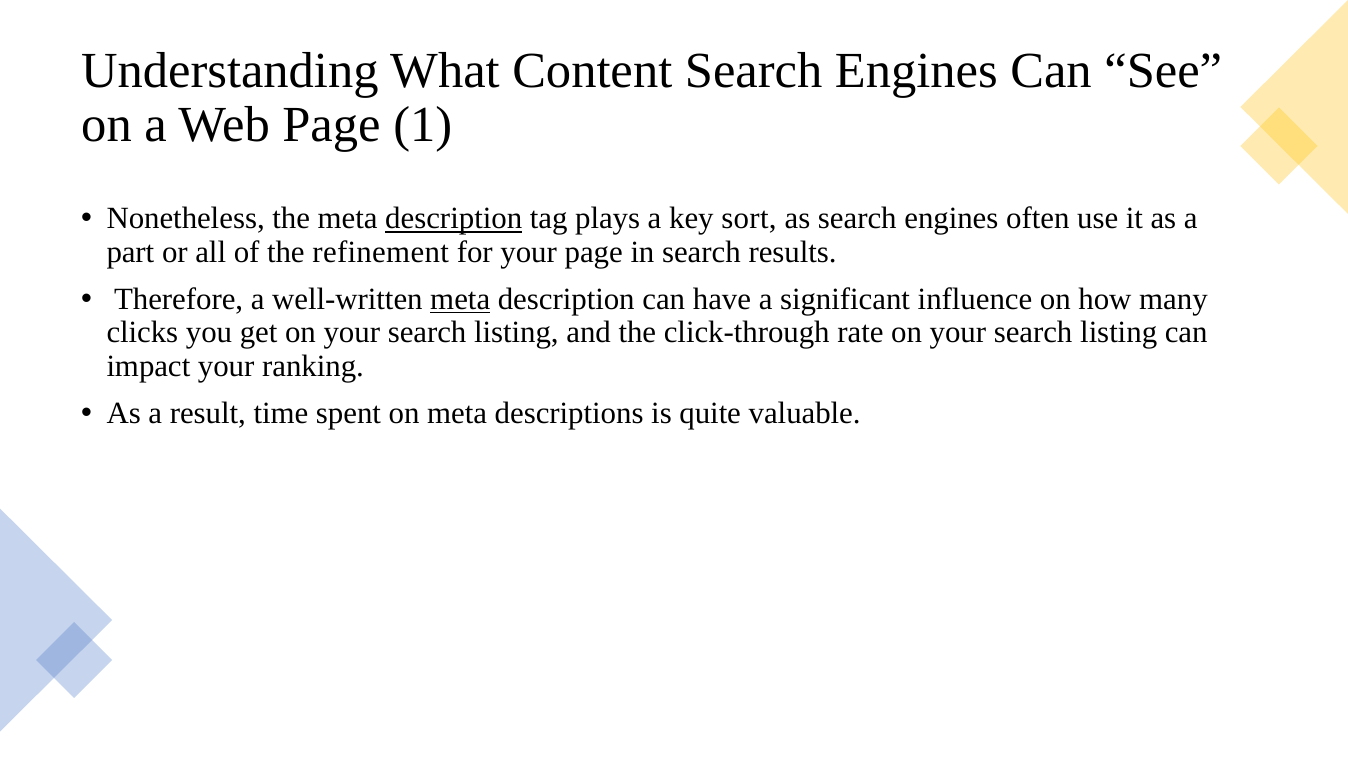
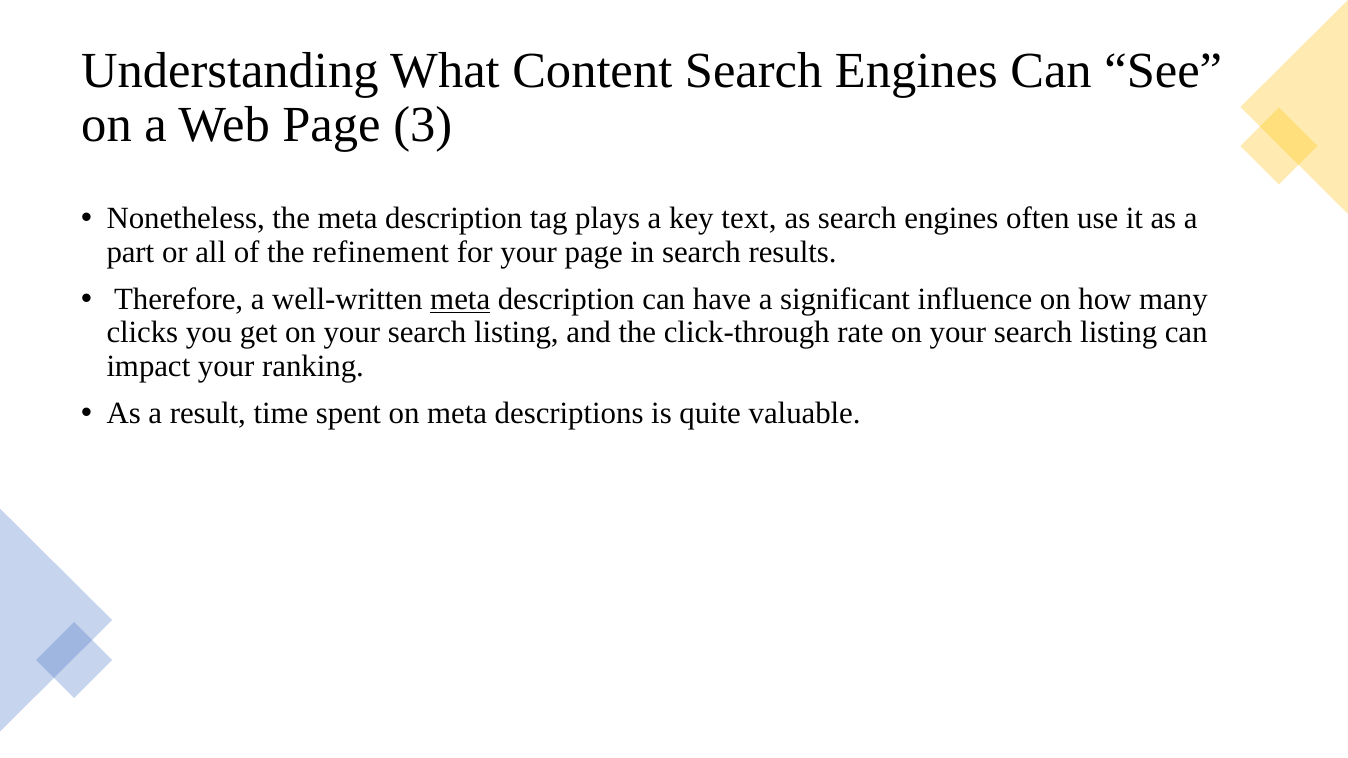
1: 1 -> 3
description at (454, 219) underline: present -> none
sort: sort -> text
